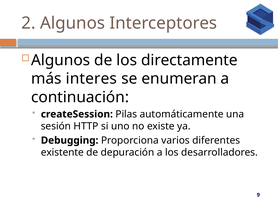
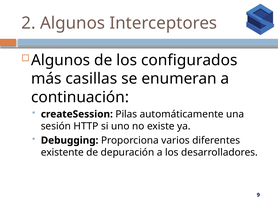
directamente: directamente -> configurados
interes: interes -> casillas
